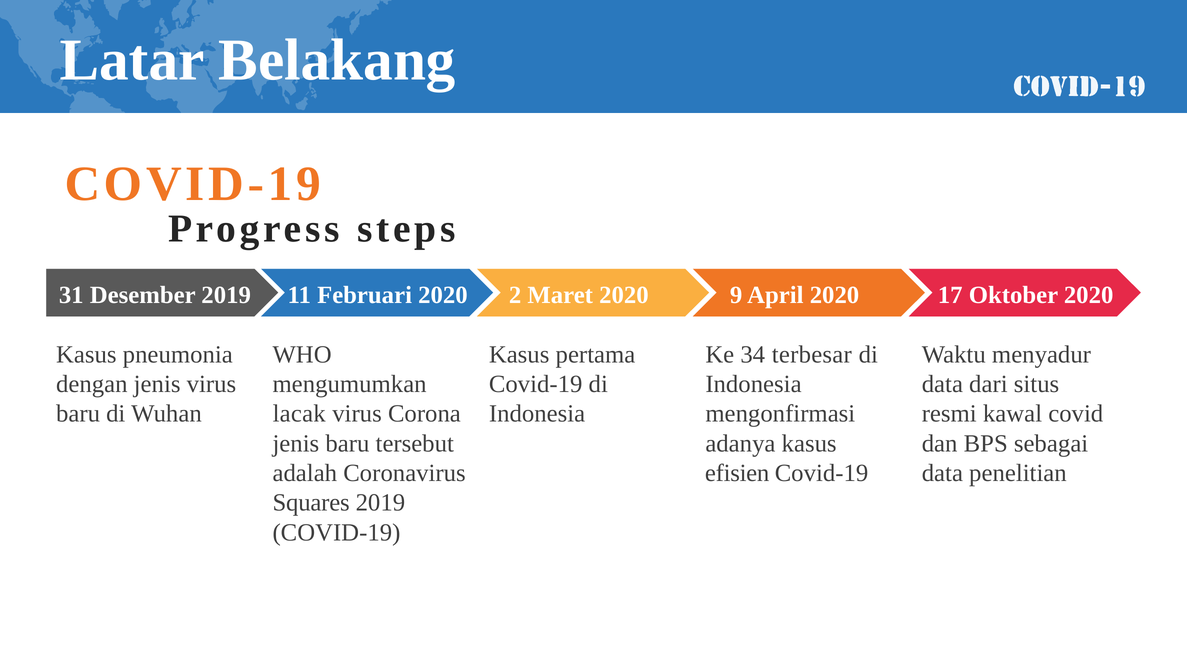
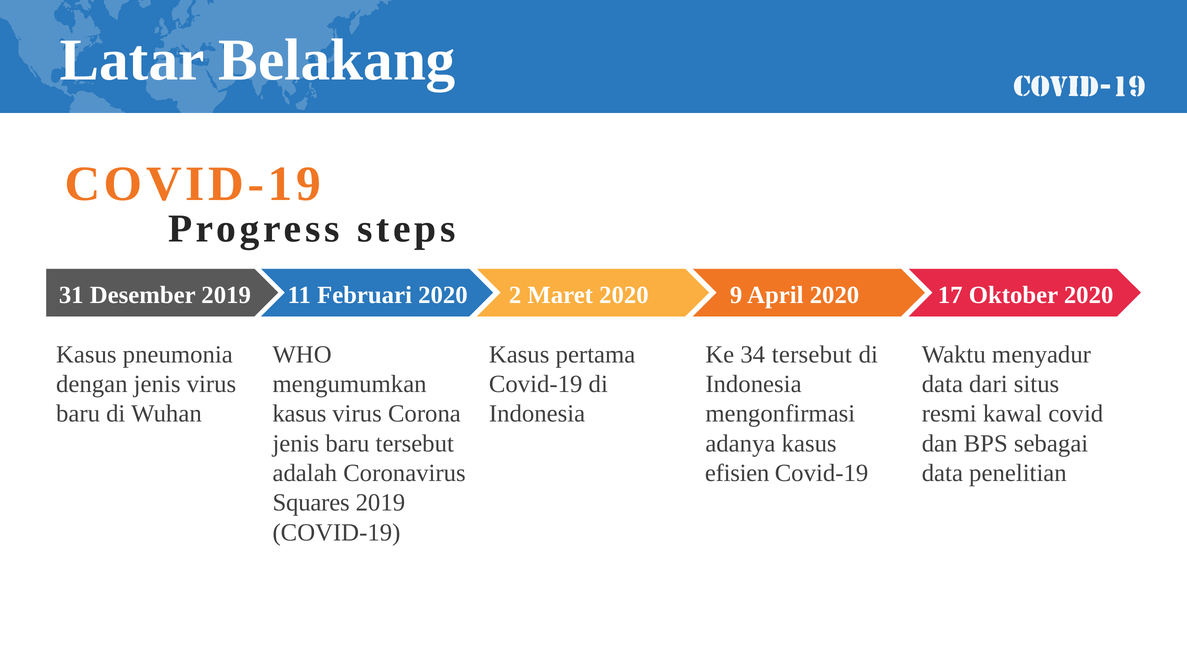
34 terbesar: terbesar -> tersebut
lacak at (299, 414): lacak -> kasus
